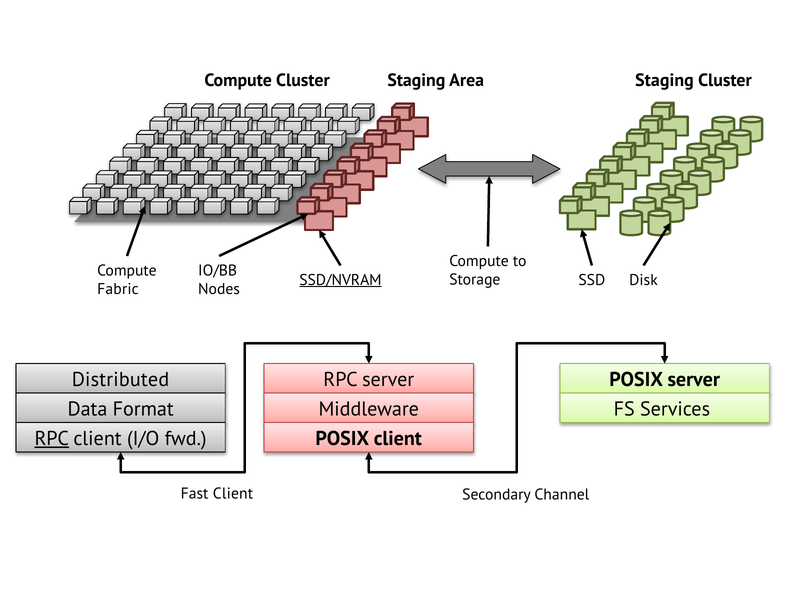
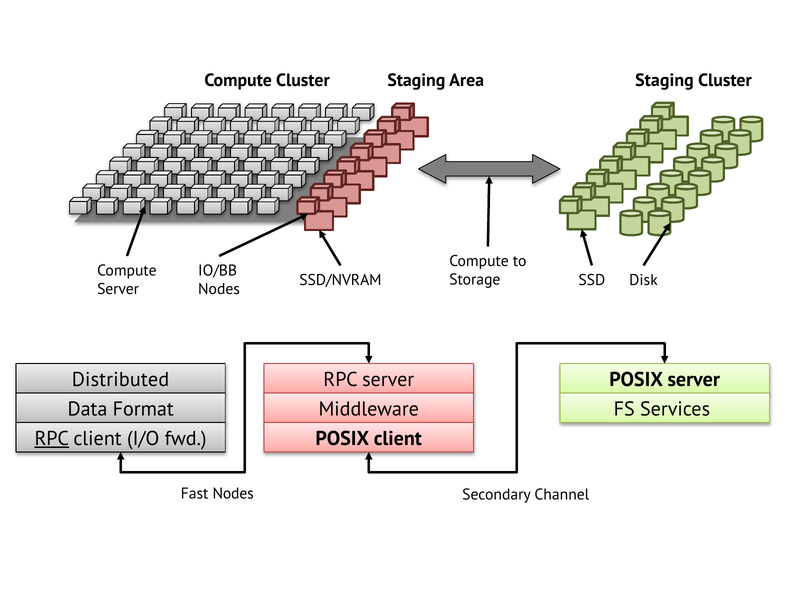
SSD/NVRAM underline: present -> none
Fabric at (118, 289): Fabric -> Server
Fast Client: Client -> Nodes
